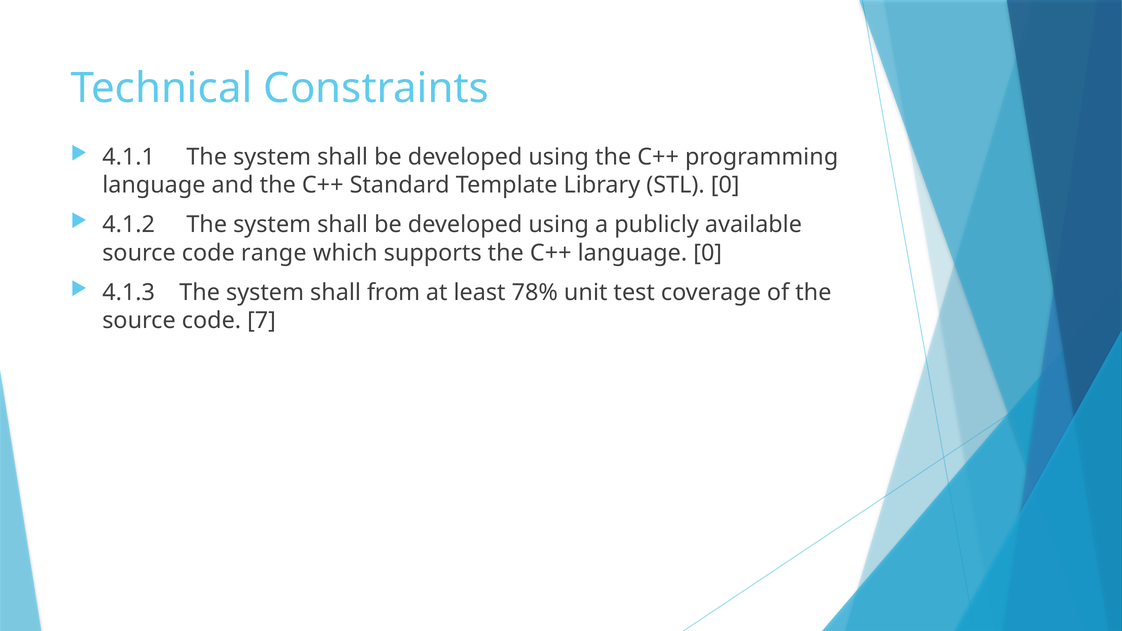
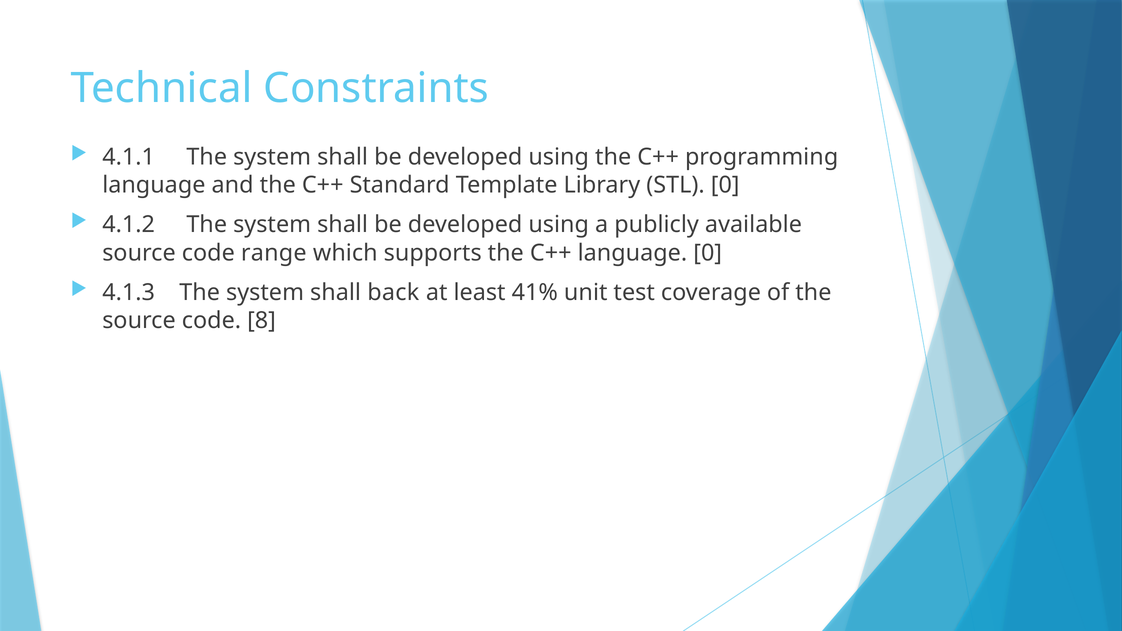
from: from -> back
78%: 78% -> 41%
7: 7 -> 8
